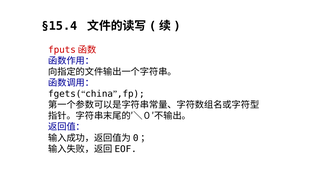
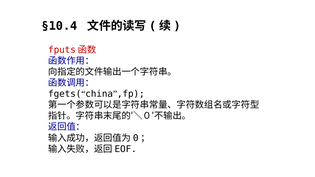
§15.4: §15.4 -> §10.4
